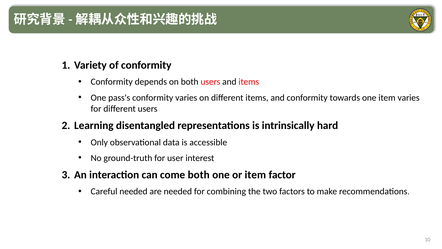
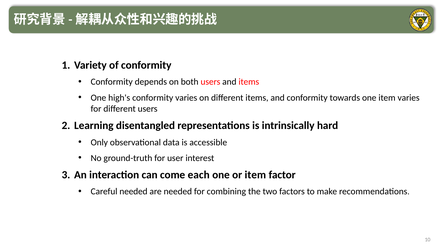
pass's: pass's -> high's
come both: both -> each
